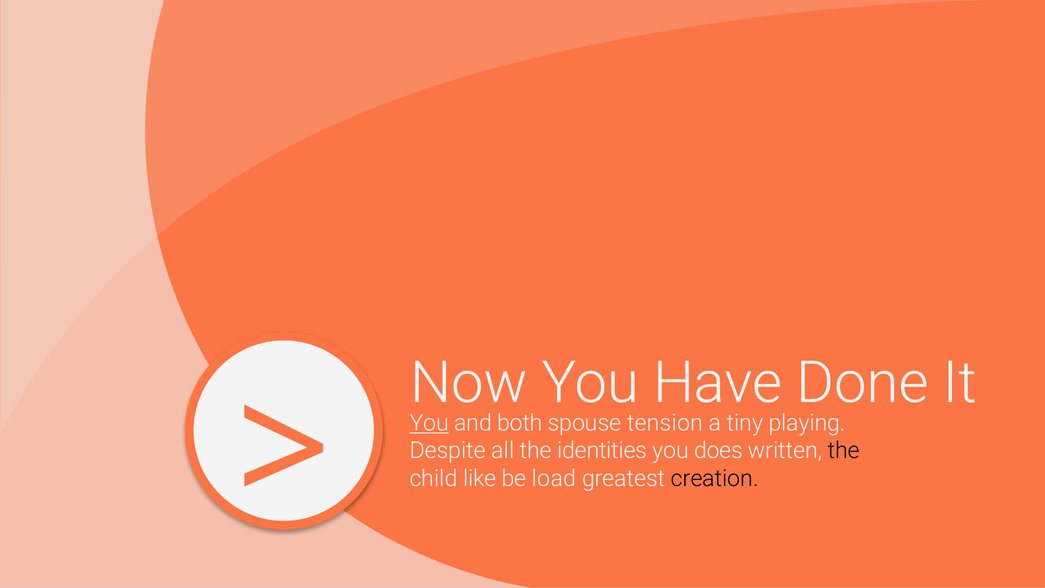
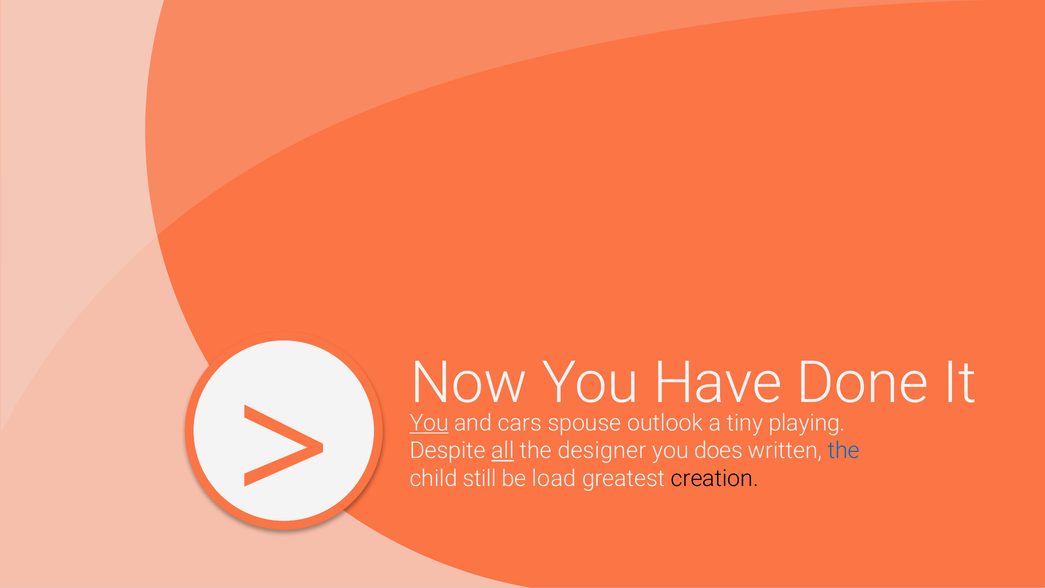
both: both -> cars
tension: tension -> outlook
all underline: none -> present
identities: identities -> designer
the at (844, 451) colour: black -> blue
like: like -> still
